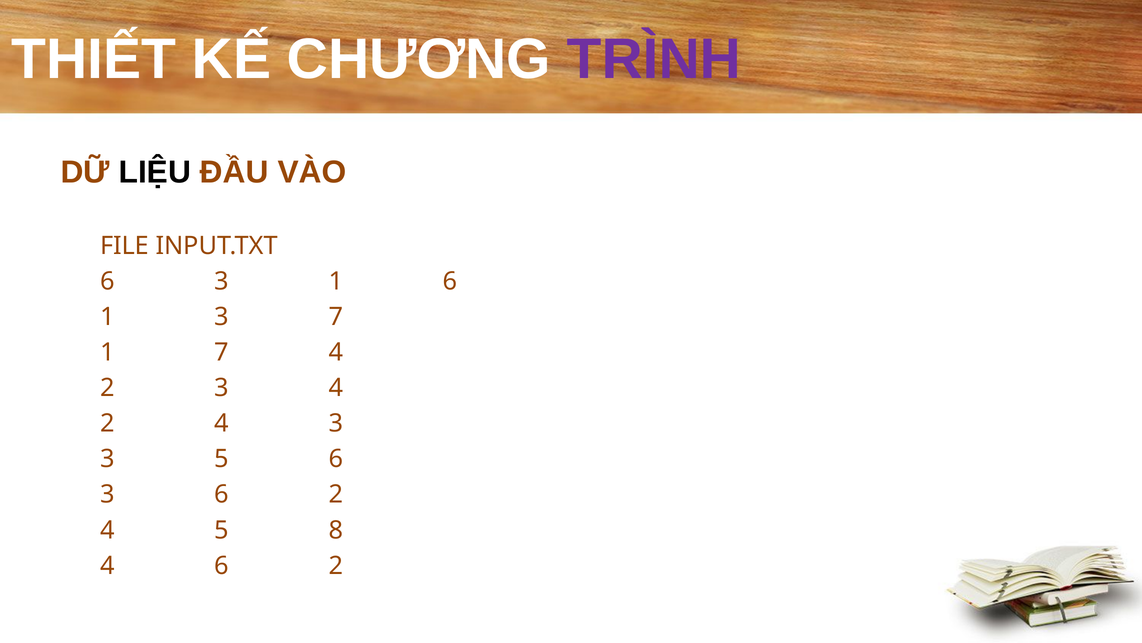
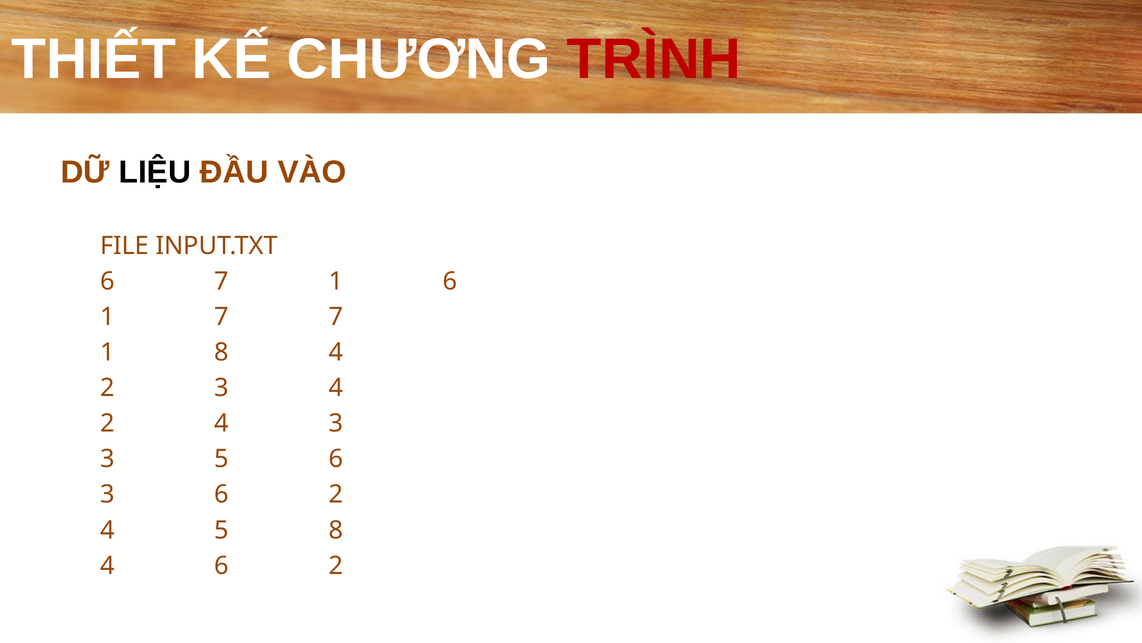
TRÌNH colour: purple -> red
3 at (222, 281): 3 -> 7
1 3: 3 -> 7
1 7: 7 -> 8
